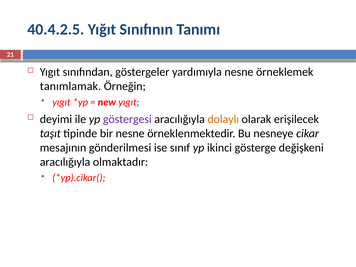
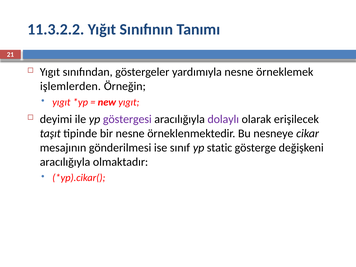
40.4.2.5: 40.4.2.5 -> 11.3.2.2
tanımlamak: tanımlamak -> işlemlerden
dolaylı colour: orange -> purple
ikinci: ikinci -> static
